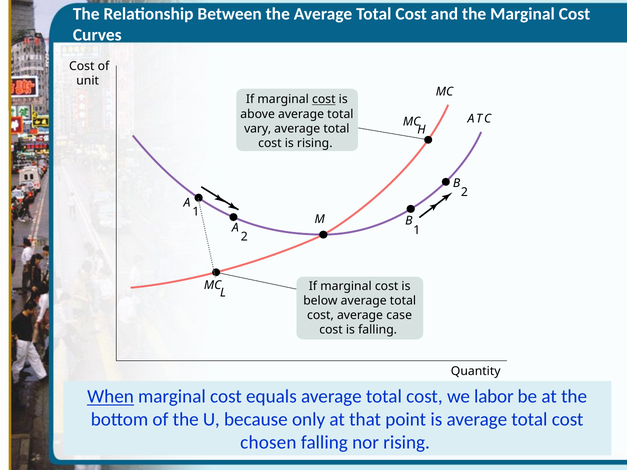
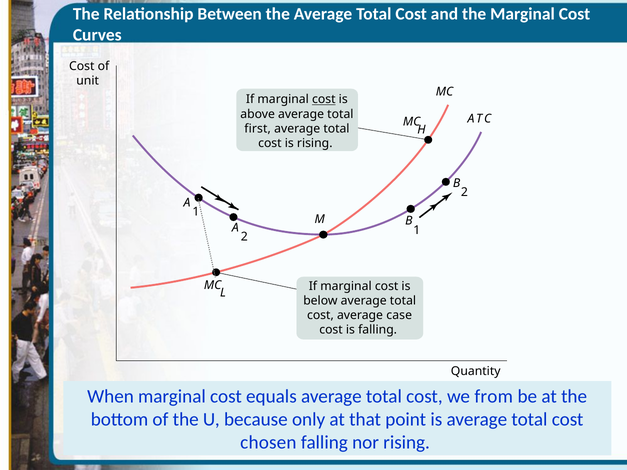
vary: vary -> first
When underline: present -> none
labor: labor -> from
